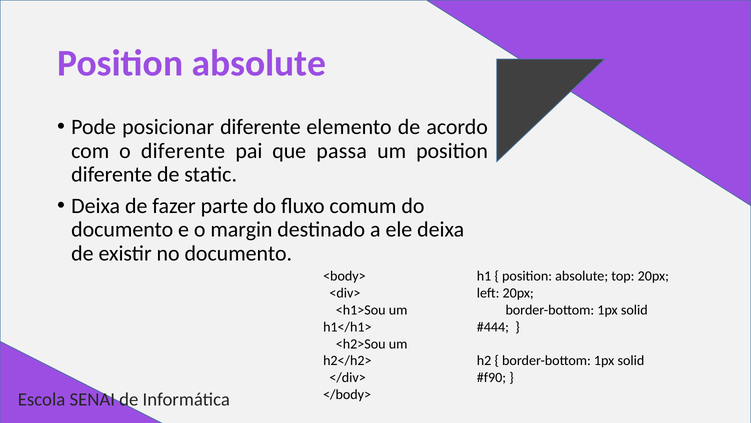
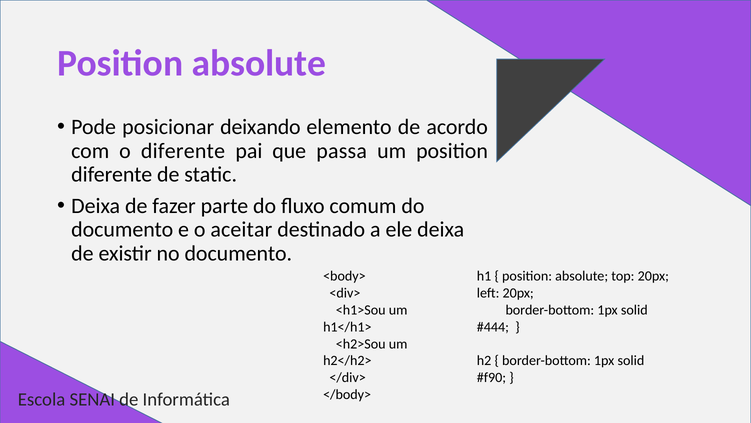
posicionar diferente: diferente -> deixando
margin: margin -> aceitar
